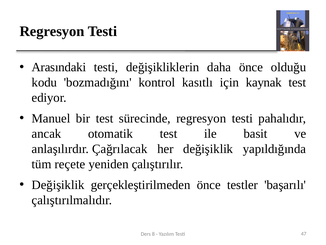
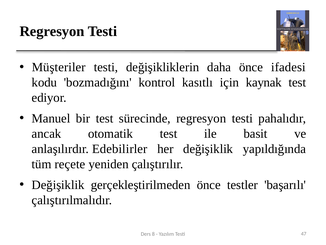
Arasındaki: Arasındaki -> Müşteriler
olduğu: olduğu -> ifadesi
Çağrılacak: Çağrılacak -> Edebilirler
